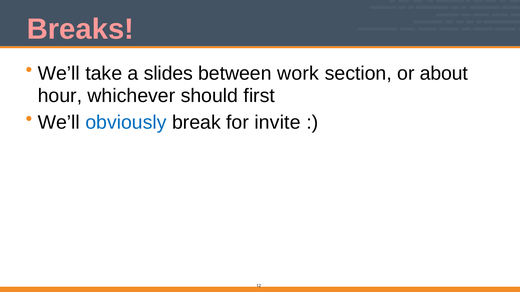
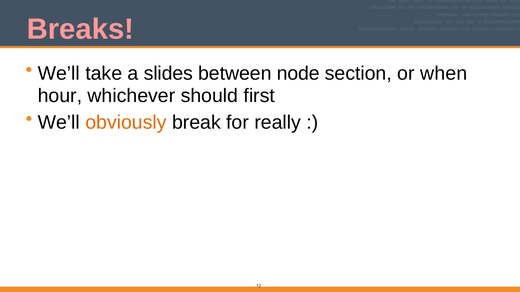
work: work -> node
about: about -> when
obviously colour: blue -> orange
invite: invite -> really
